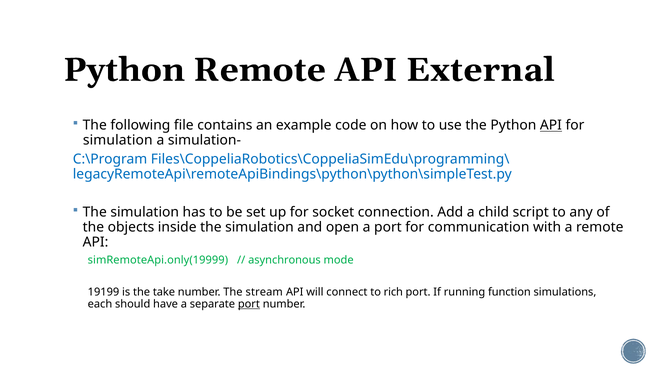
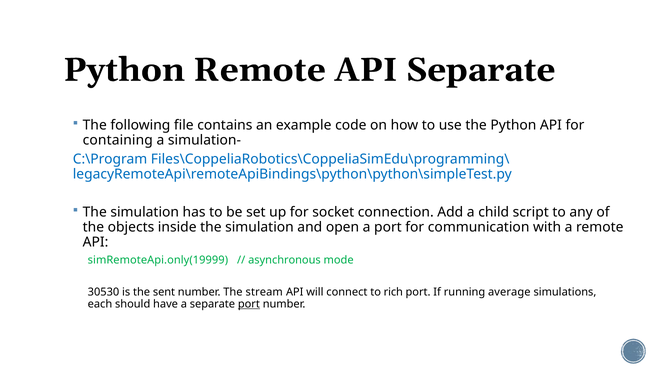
API External: External -> Separate
API at (551, 125) underline: present -> none
simulation at (118, 140): simulation -> containing
19199: 19199 -> 30530
take: take -> sent
function: function -> average
